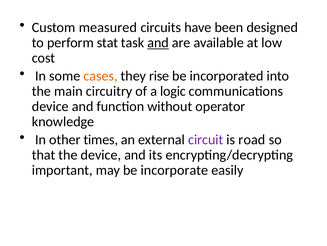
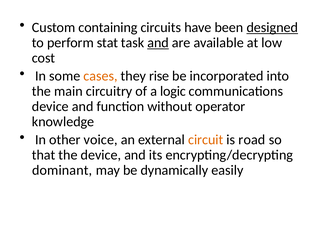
measured: measured -> containing
designed underline: none -> present
times: times -> voice
circuit colour: purple -> orange
important: important -> dominant
incorporate: incorporate -> dynamically
